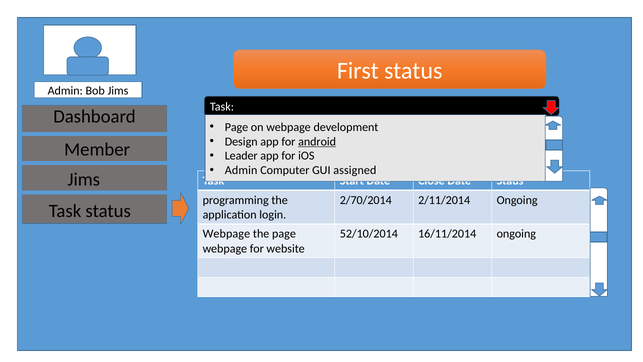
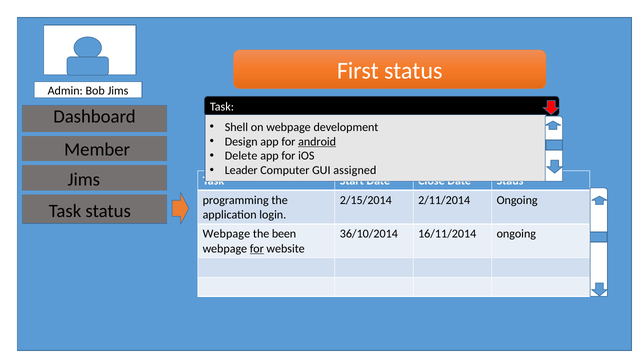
Page at (236, 127): Page -> Shell
Leader: Leader -> Delete
Admin at (241, 170): Admin -> Leader
2/70/2014: 2/70/2014 -> 2/15/2014
the page: page -> been
52/10/2014: 52/10/2014 -> 36/10/2014
for at (257, 248) underline: none -> present
